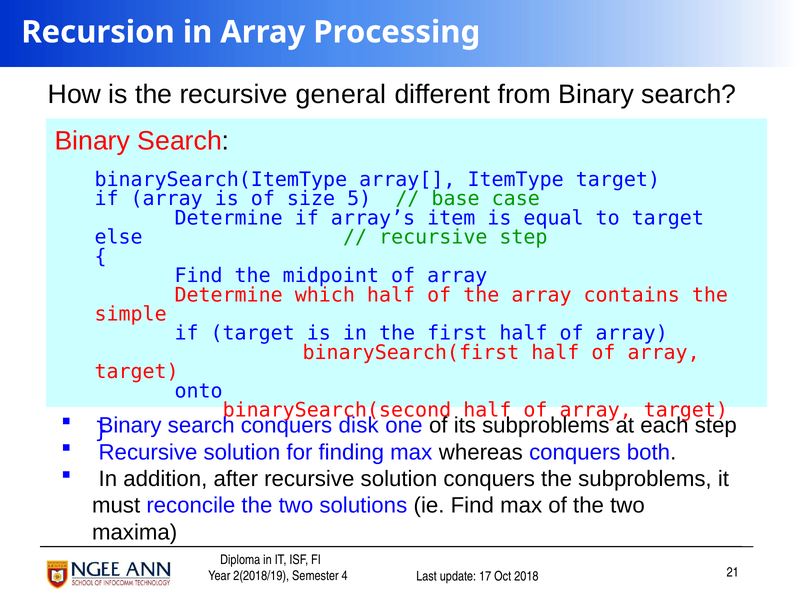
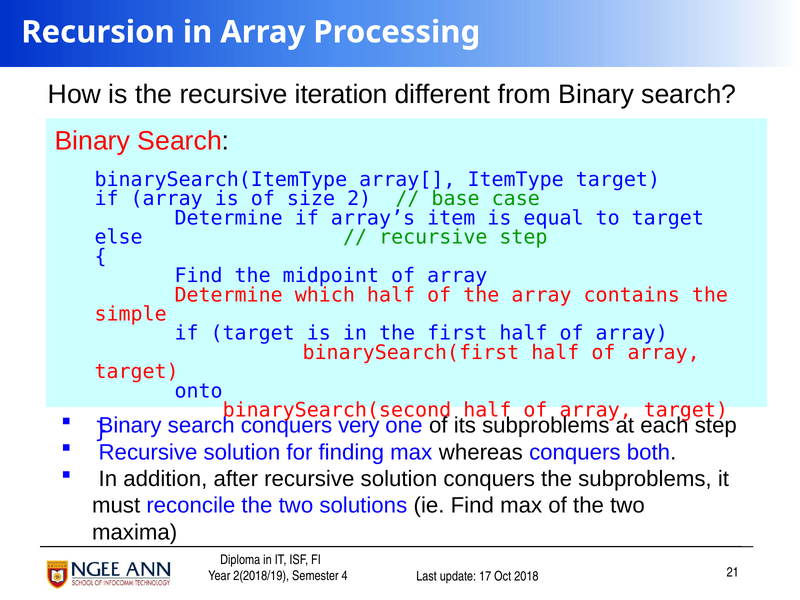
general: general -> iteration
5: 5 -> 2
disk: disk -> very
